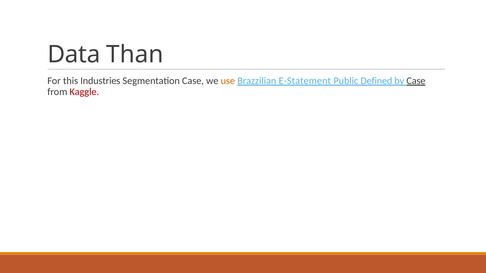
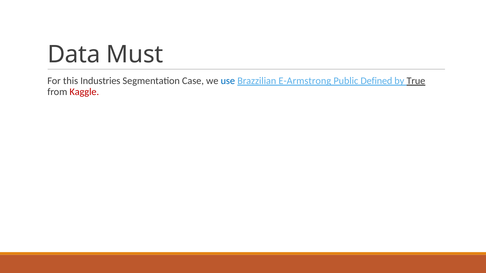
Than: Than -> Must
use colour: orange -> blue
E-Statement: E-Statement -> E-Armstrong
by Case: Case -> True
